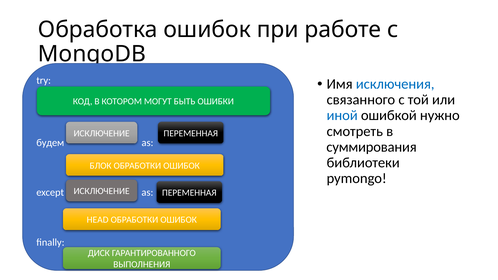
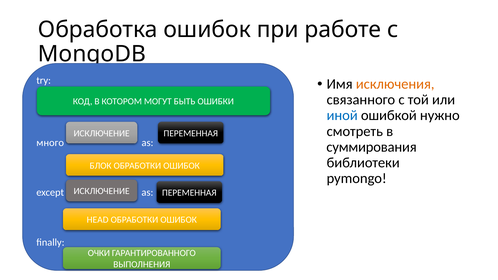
исключения colour: blue -> orange
будем: будем -> много
ДИСК: ДИСК -> ОЧКИ
